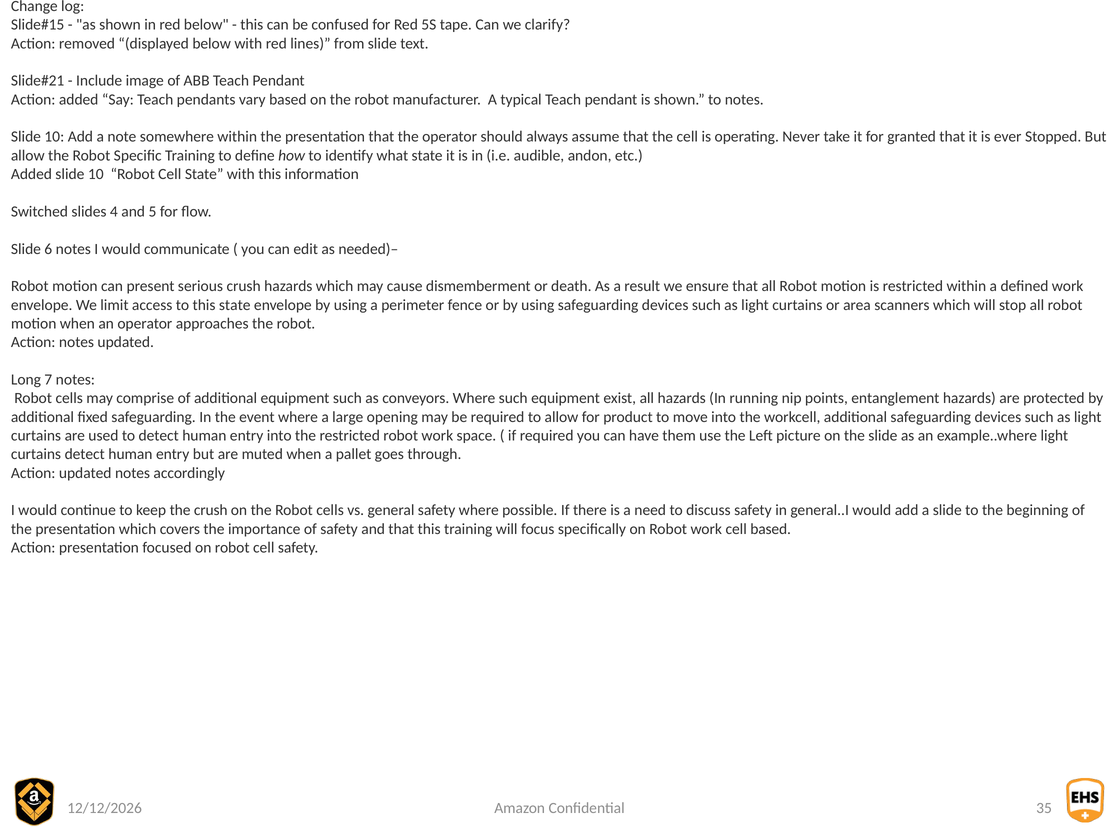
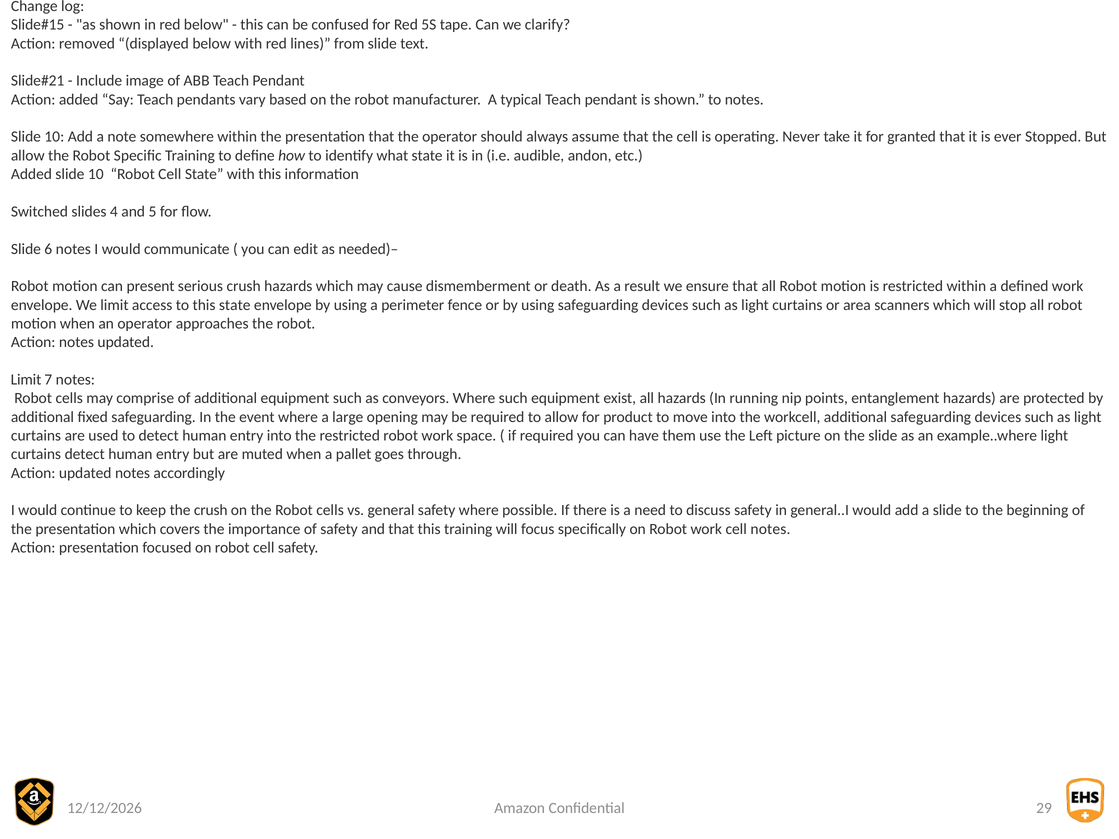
Long at (26, 380): Long -> Limit
cell based: based -> notes
35: 35 -> 29
